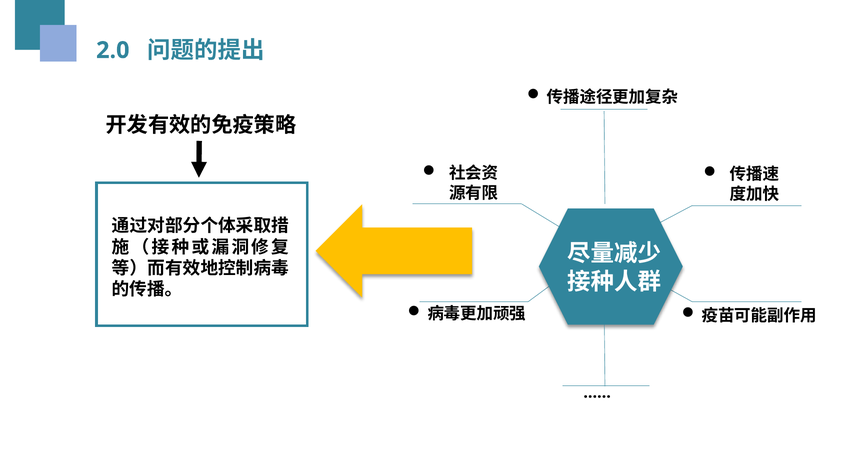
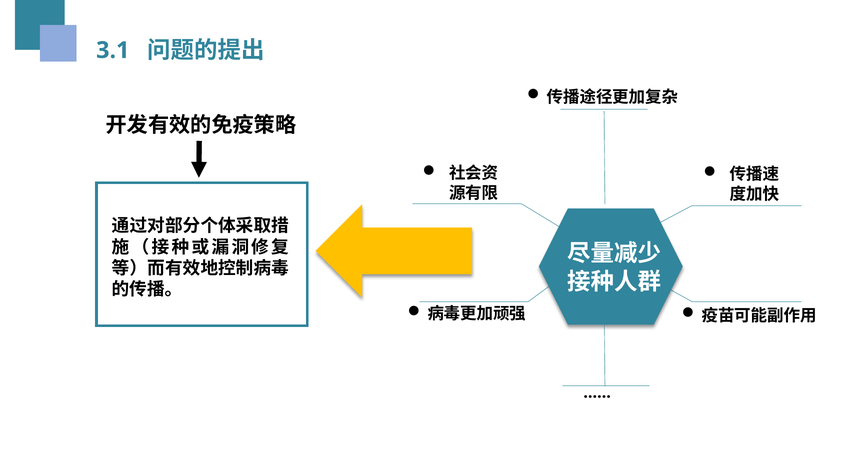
2.0: 2.0 -> 3.1
